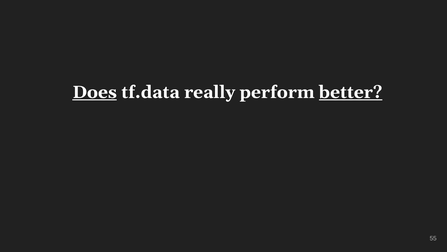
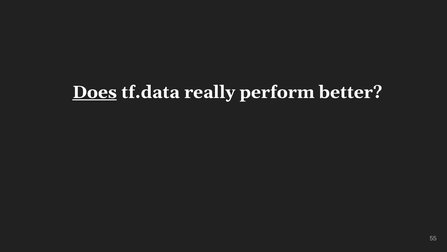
better underline: present -> none
